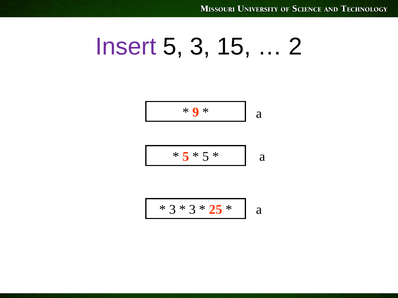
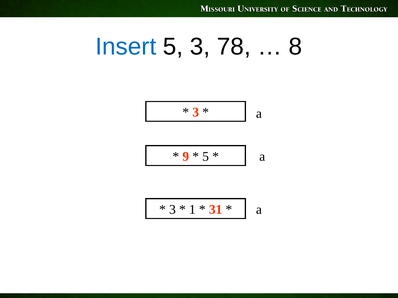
Insert colour: purple -> blue
15: 15 -> 78
2: 2 -> 8
9 at (196, 113): 9 -> 3
5 at (186, 157): 5 -> 9
3 at (192, 210): 3 -> 1
25: 25 -> 31
